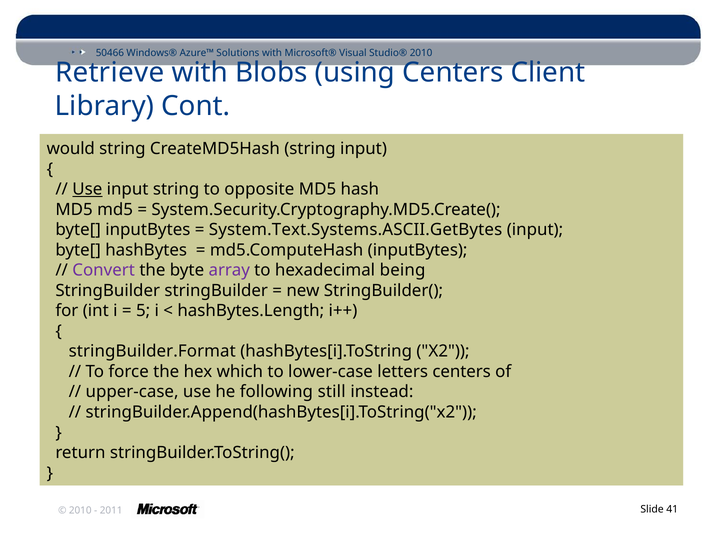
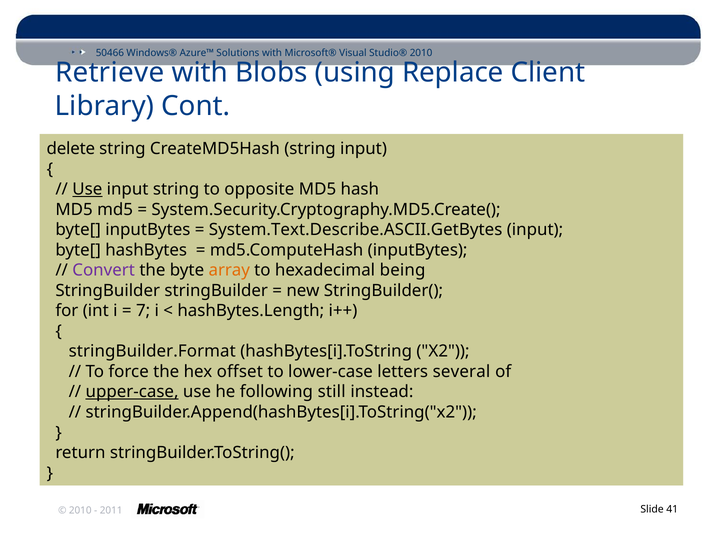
using Centers: Centers -> Replace
would: would -> delete
System.Text.Systems.ASCII.GetBytes: System.Text.Systems.ASCII.GetBytes -> System.Text.Describe.ASCII.GetBytes
array colour: purple -> orange
5: 5 -> 7
which: which -> offset
letters centers: centers -> several
upper-case underline: none -> present
